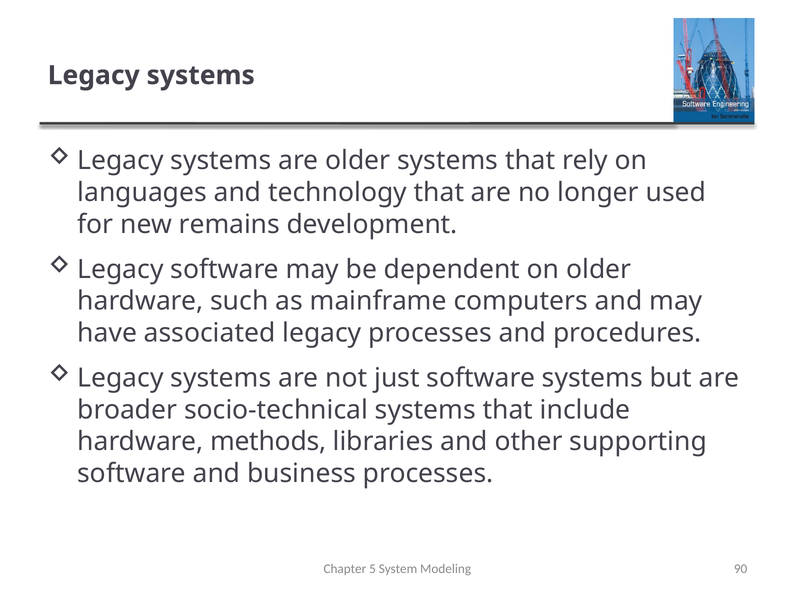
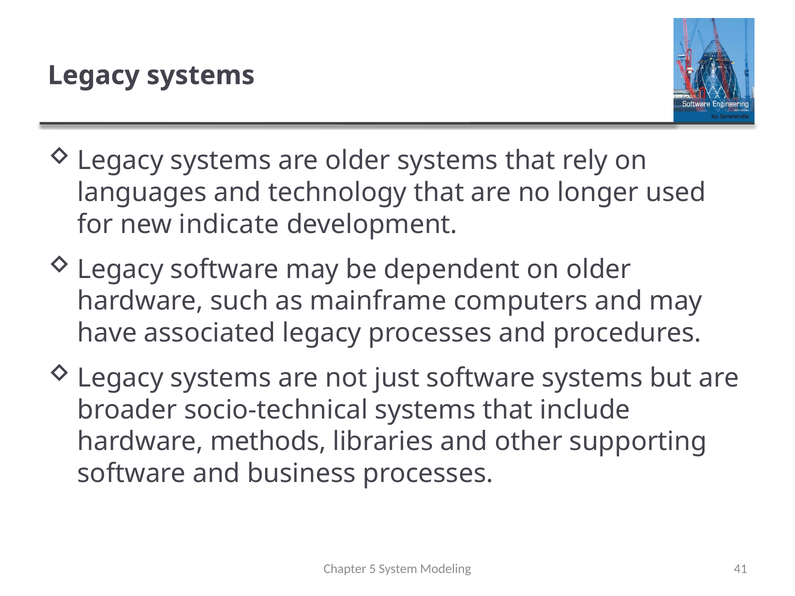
remains: remains -> indicate
90: 90 -> 41
